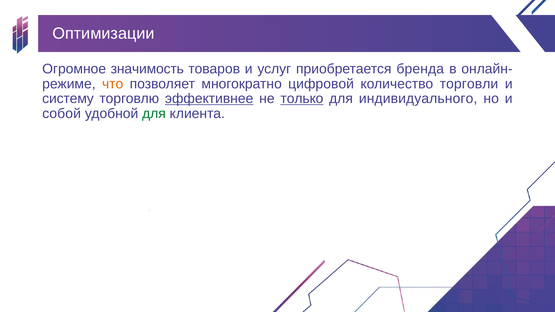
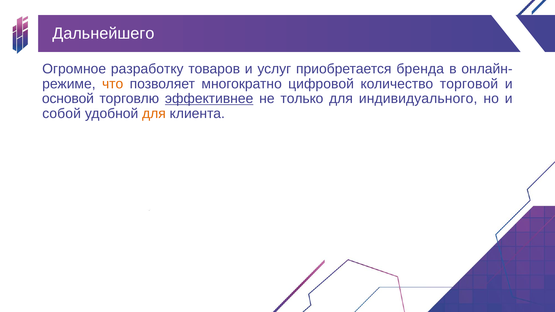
Оптимизации: Оптимизации -> Дальнейшего
значимость: значимость -> разработку
торговли: торговли -> торговой
систему: систему -> основой
только underline: present -> none
для at (154, 114) colour: green -> orange
